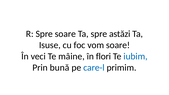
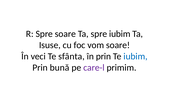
spre astăzi: astăzi -> iubim
mâine: mâine -> sfânta
în flori: flori -> prin
care-l colour: blue -> purple
